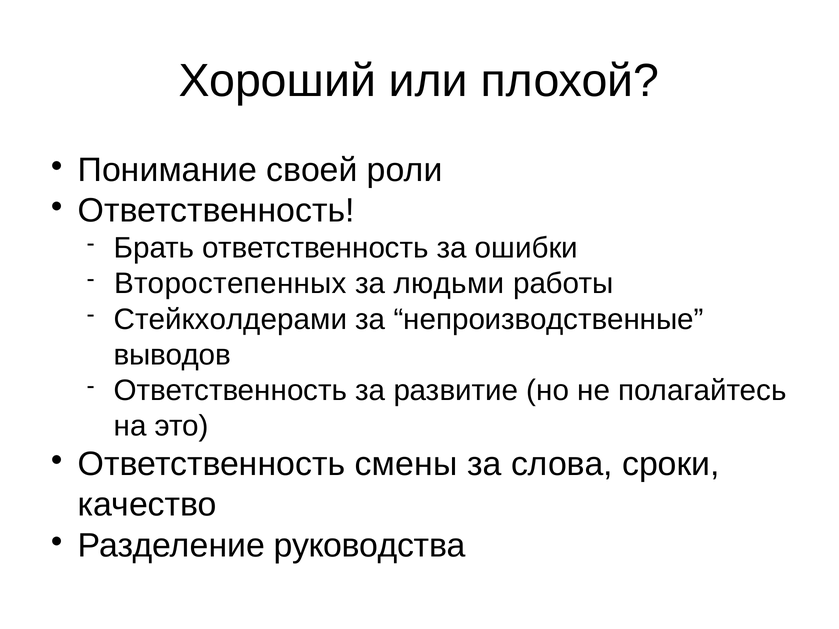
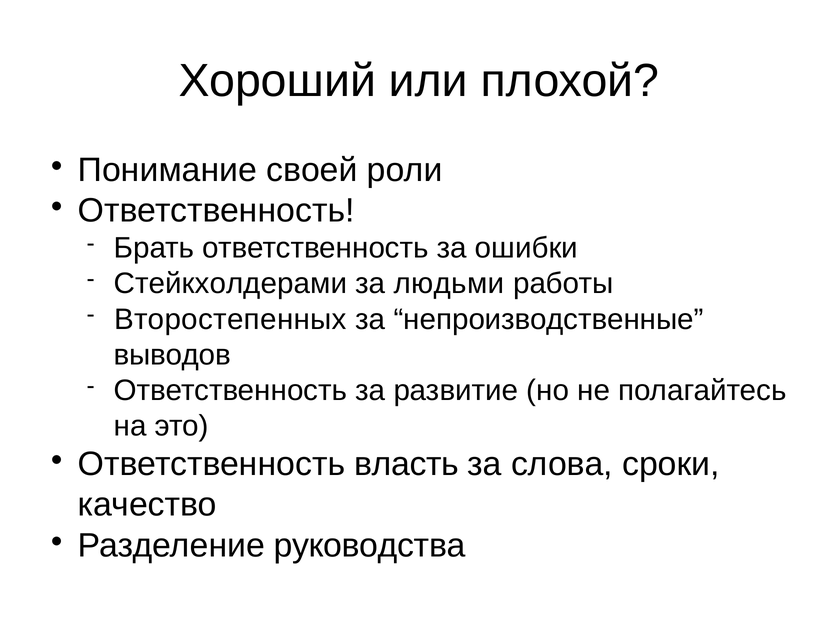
Второстепенных: Второстепенных -> Стейкхолдерами
Стейкхолдерами: Стейкхолдерами -> Второстепенных
смены: смены -> власть
